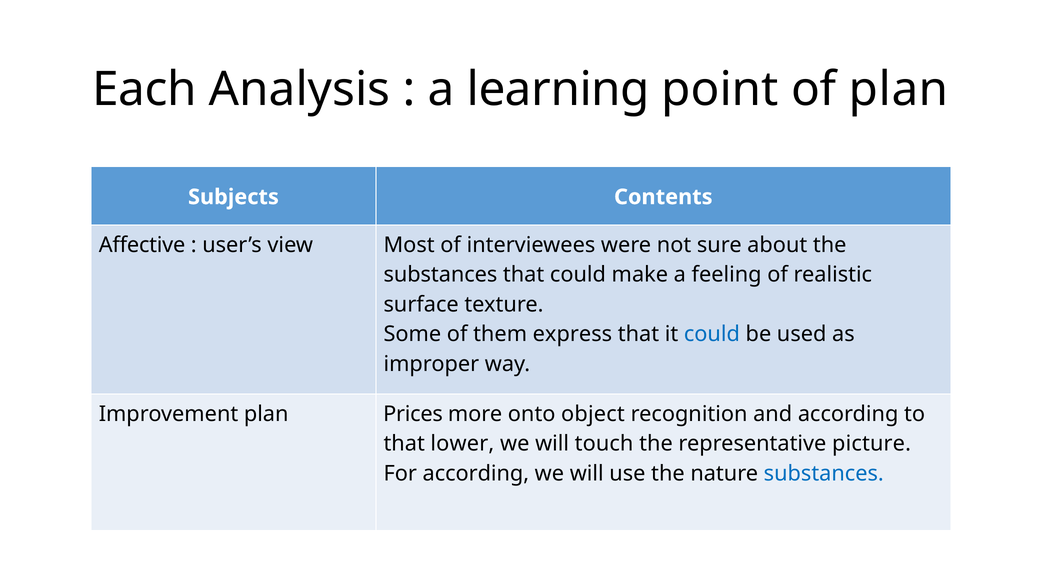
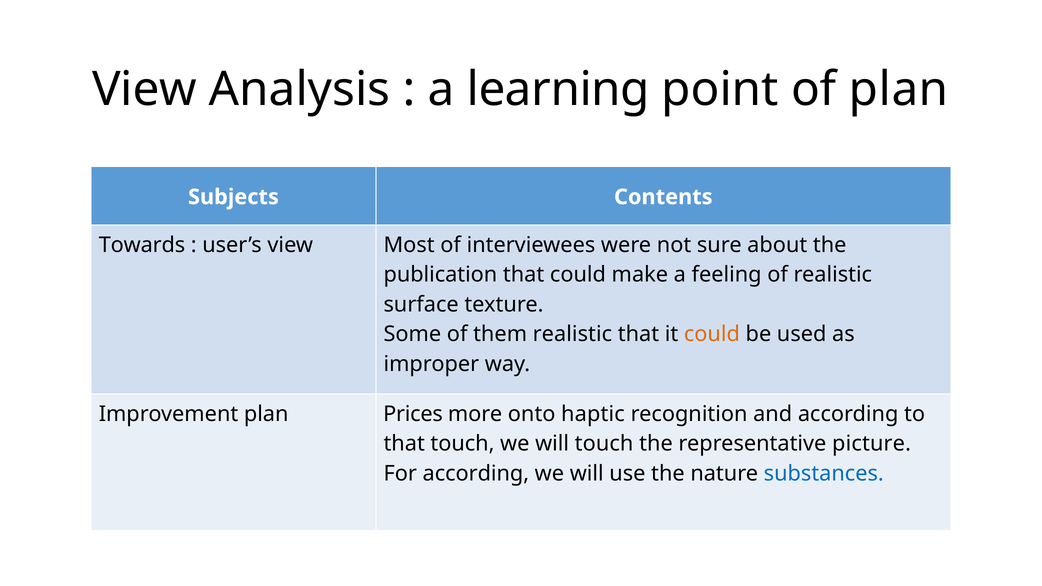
Each at (144, 90): Each -> View
Affective: Affective -> Towards
substances at (440, 275): substances -> publication
them express: express -> realistic
could at (712, 334) colour: blue -> orange
object: object -> haptic
that lower: lower -> touch
